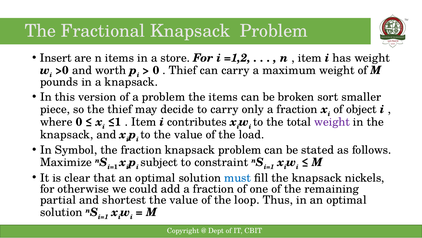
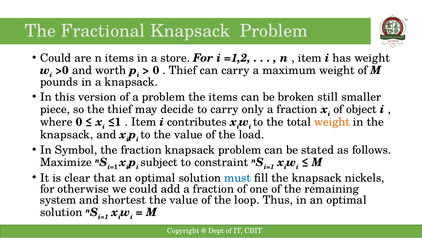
Insert at (56, 58): Insert -> Could
sort: sort -> still
weight at (332, 122) colour: purple -> orange
partial: partial -> system
